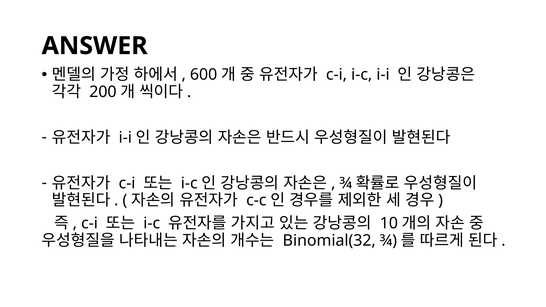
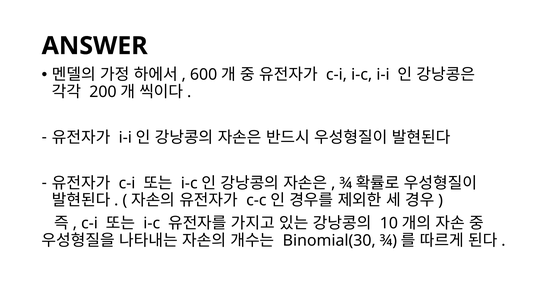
Binomial(32: Binomial(32 -> Binomial(30
